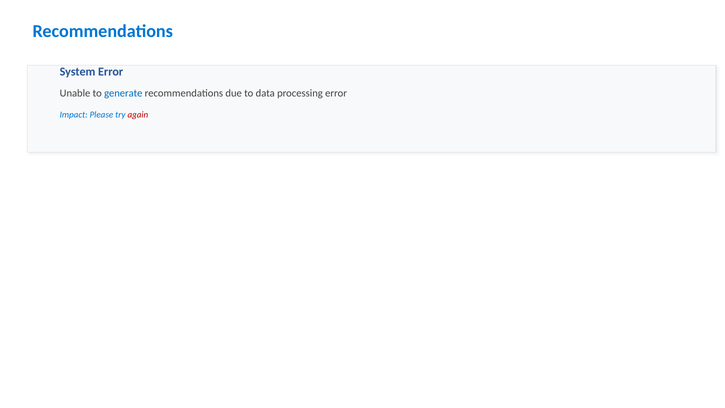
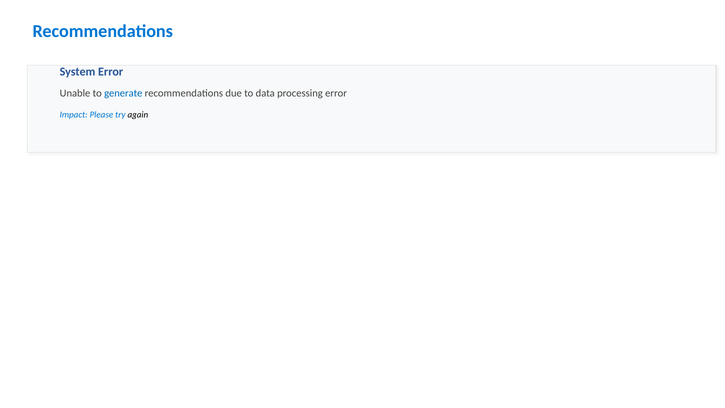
again colour: red -> black
